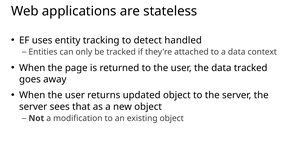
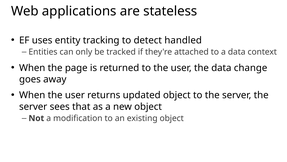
data tracked: tracked -> change
